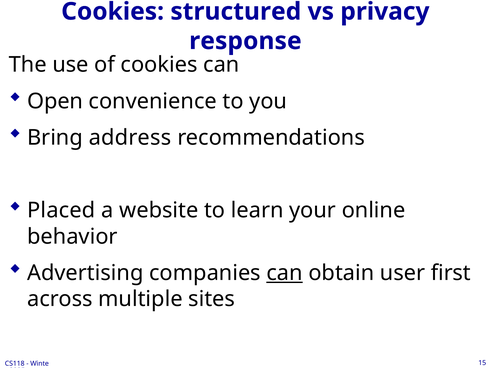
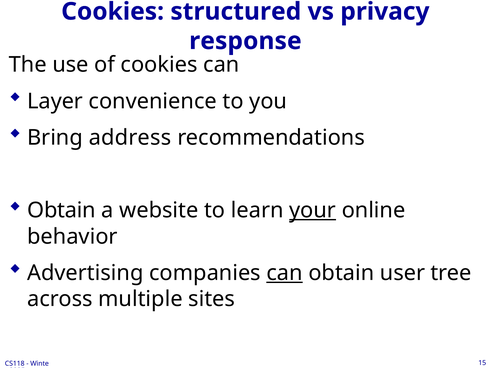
Open: Open -> Layer
Placed at (61, 211): Placed -> Obtain
your underline: none -> present
first: first -> tree
